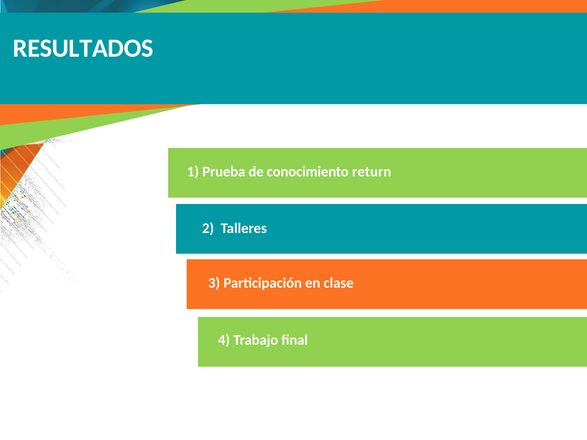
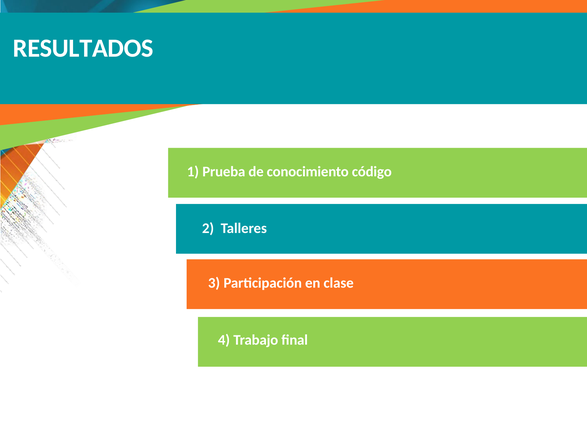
return: return -> código
